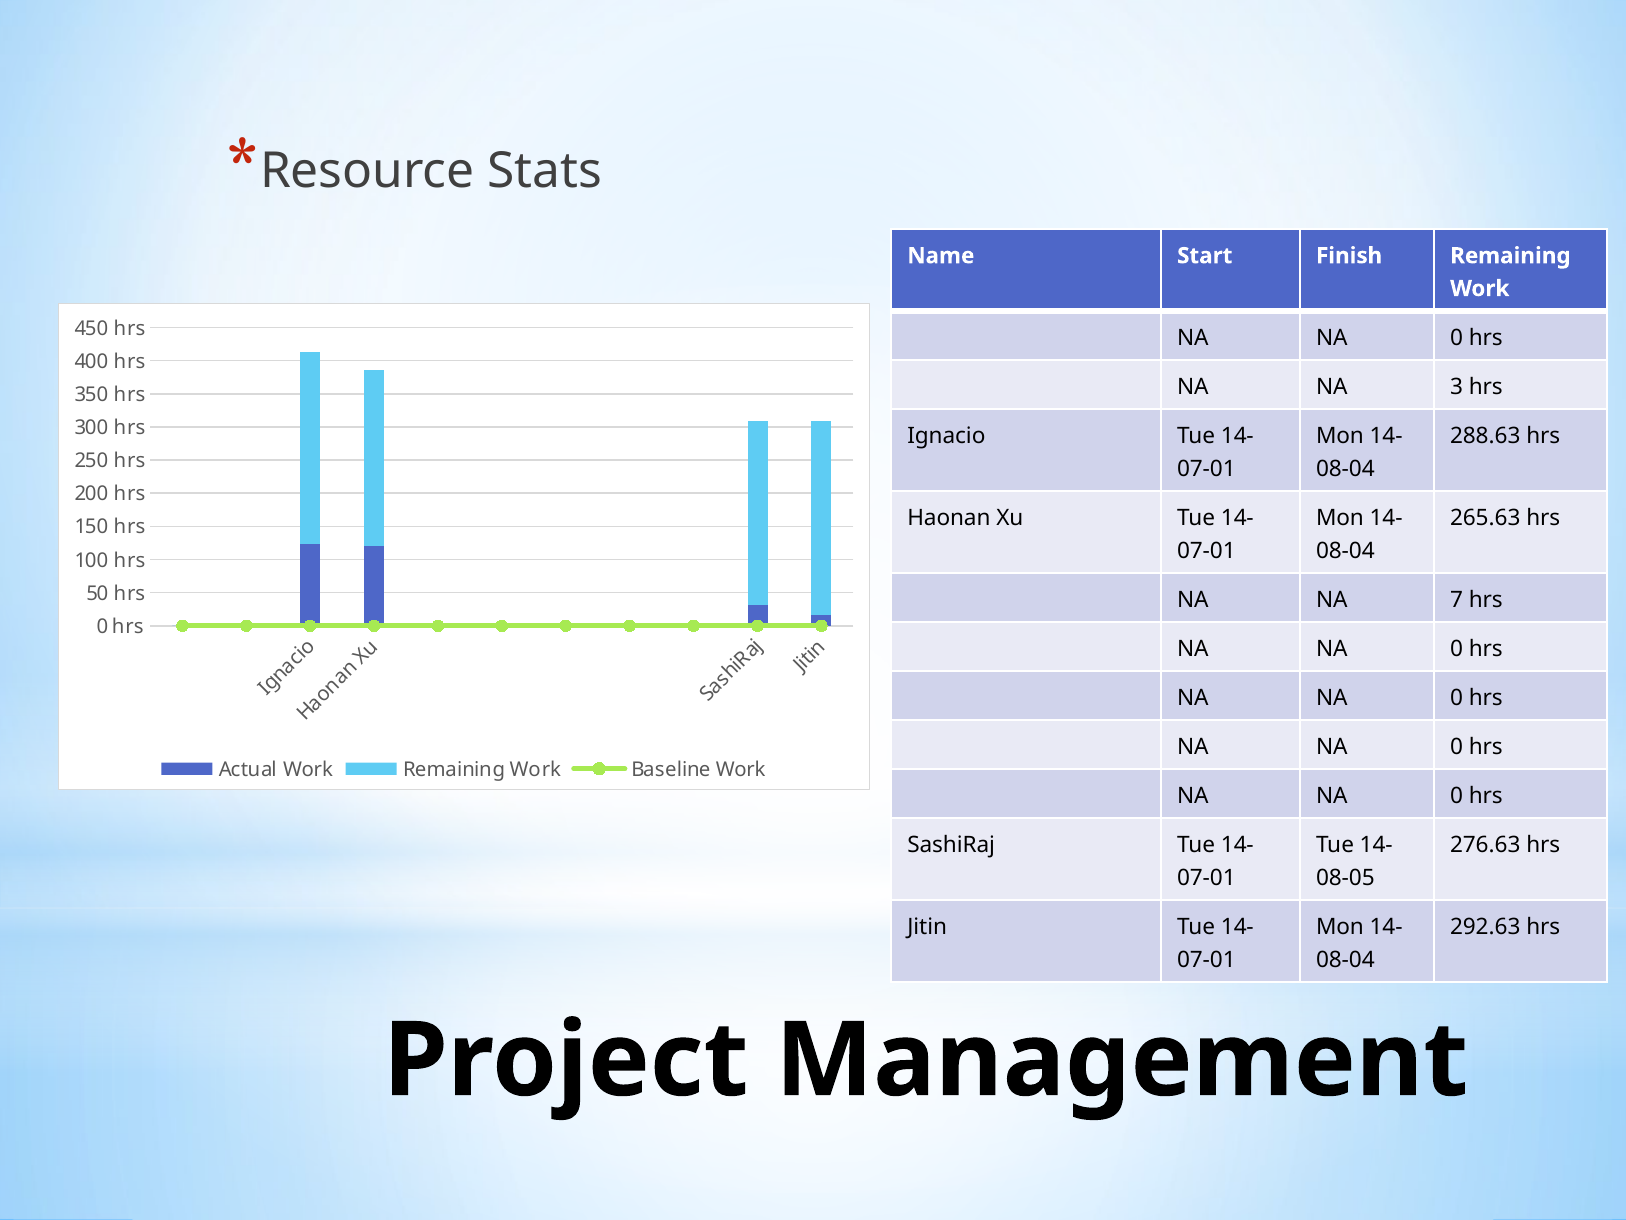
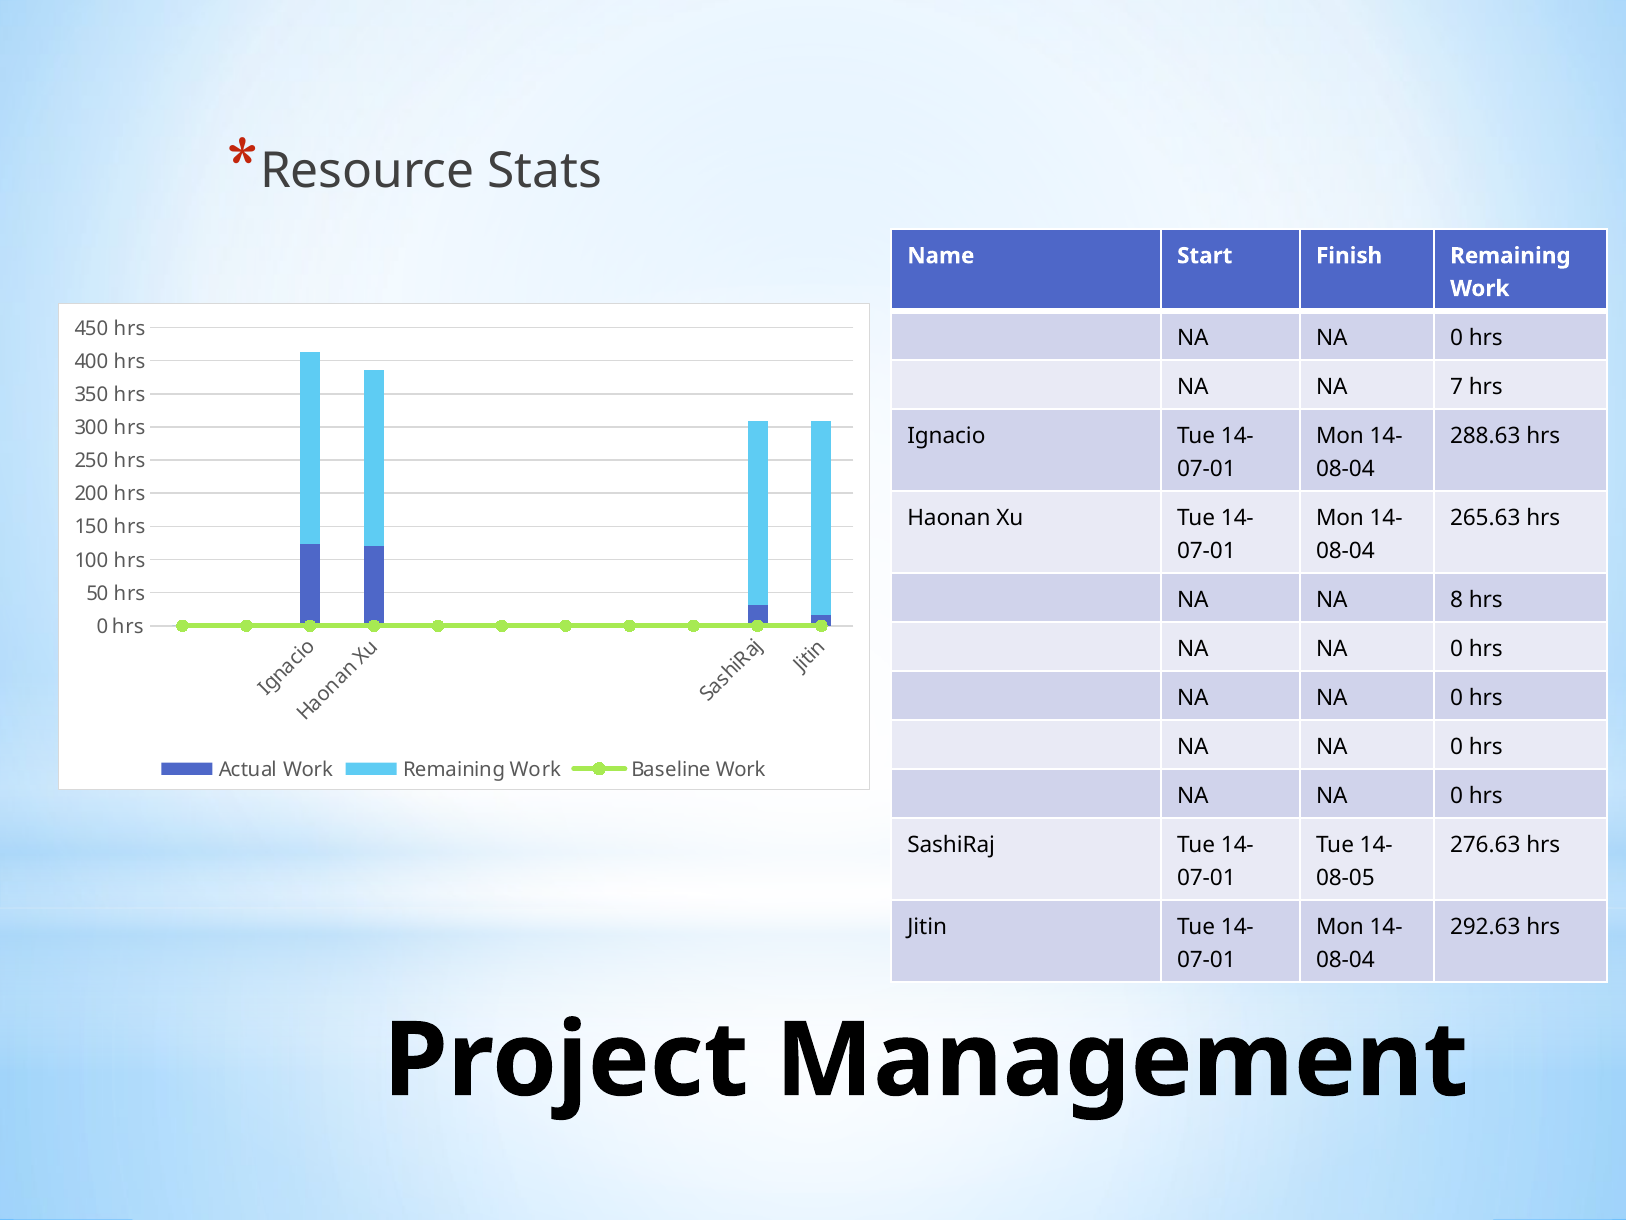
3: 3 -> 7
7: 7 -> 8
